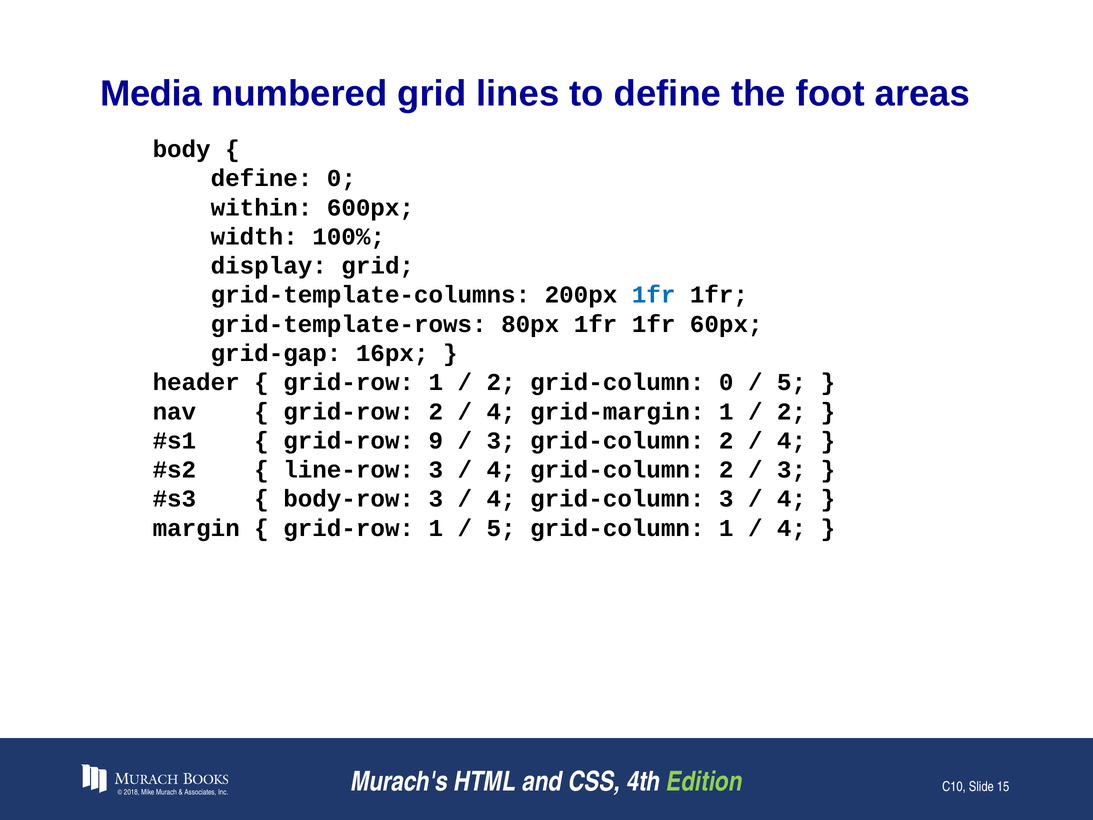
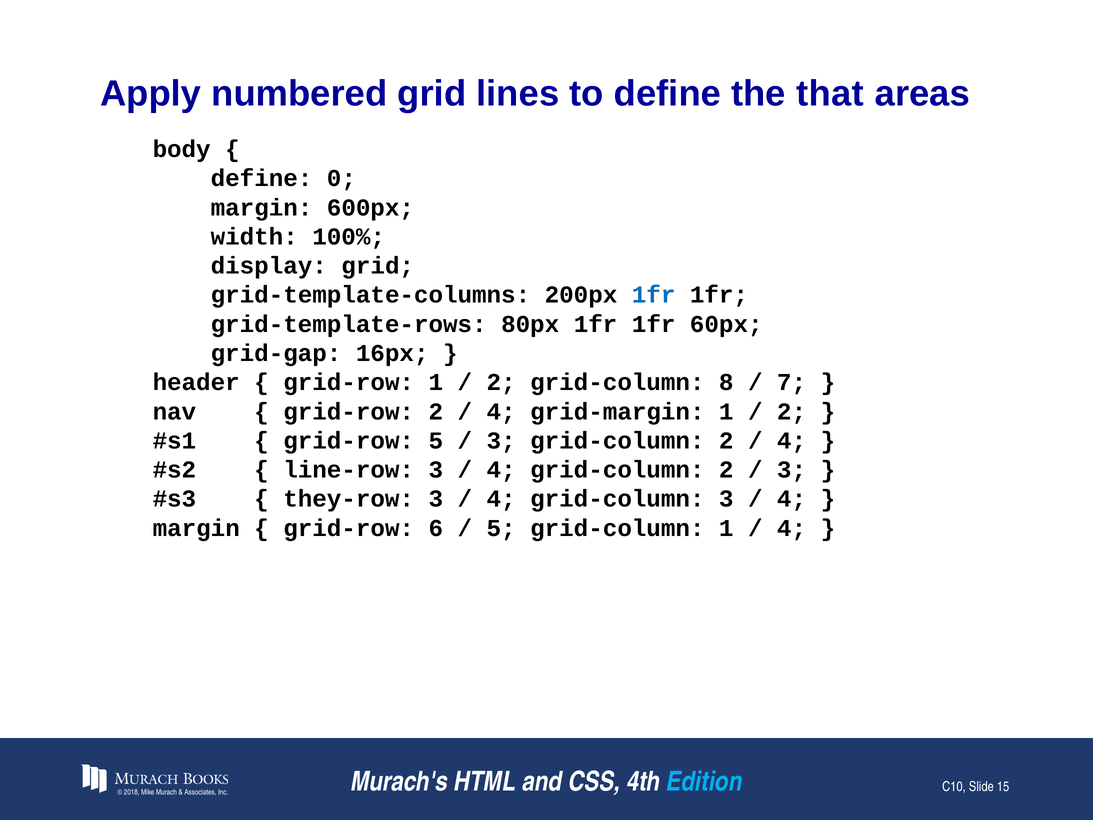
Media: Media -> Apply
foot: foot -> that
within at (262, 207): within -> margin
grid-column 0: 0 -> 8
5 at (792, 382): 5 -> 7
grid-row 9: 9 -> 5
body-row: body-row -> they-row
1 at (436, 528): 1 -> 6
Edition colour: light green -> light blue
